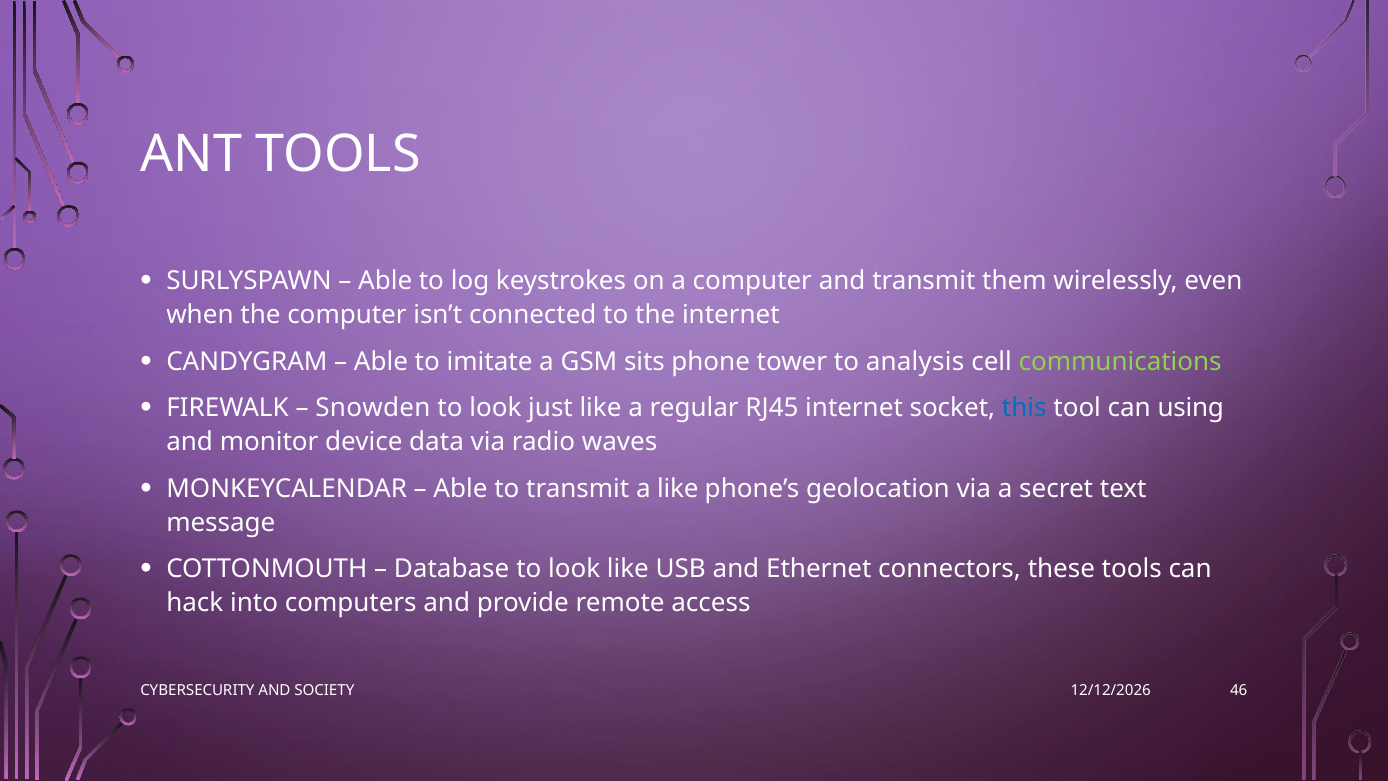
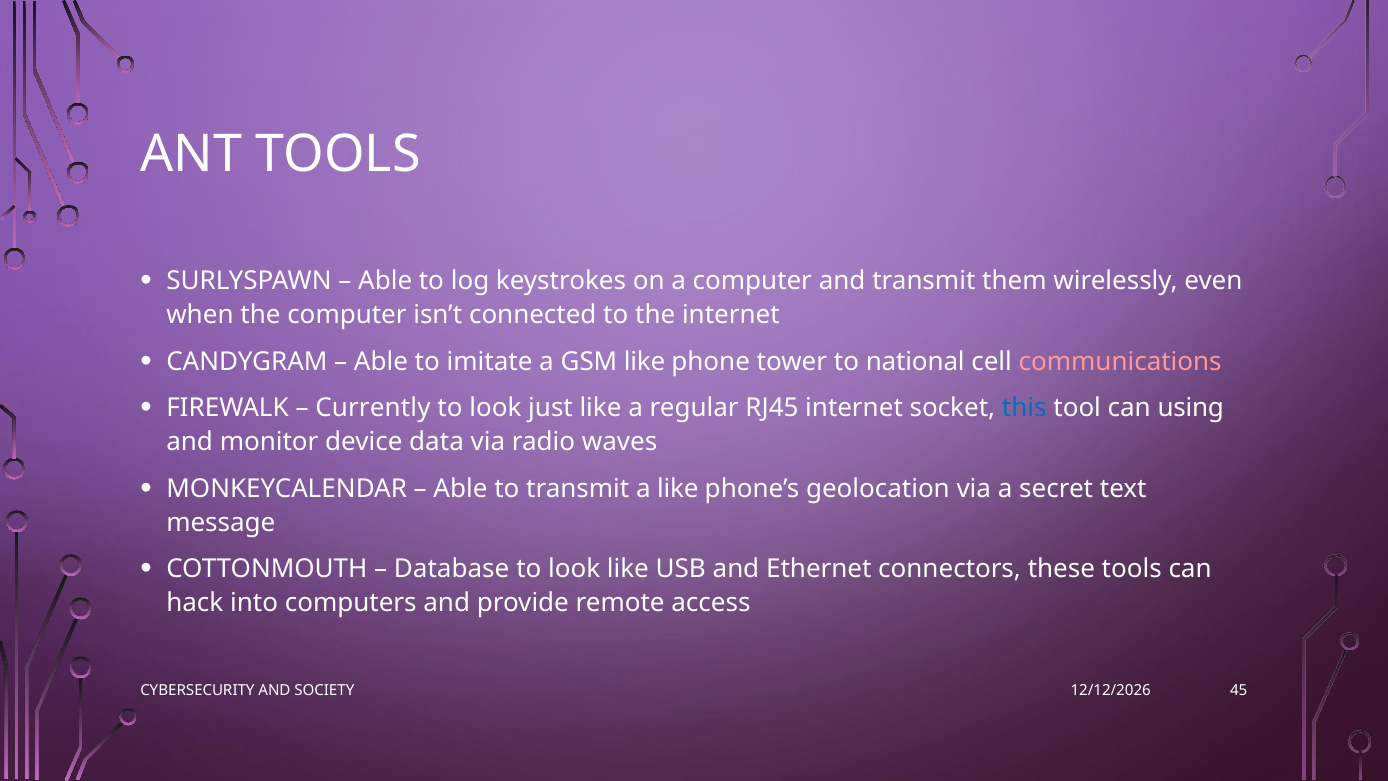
GSM sits: sits -> like
analysis: analysis -> national
communications colour: light green -> pink
Snowden: Snowden -> Currently
46: 46 -> 45
